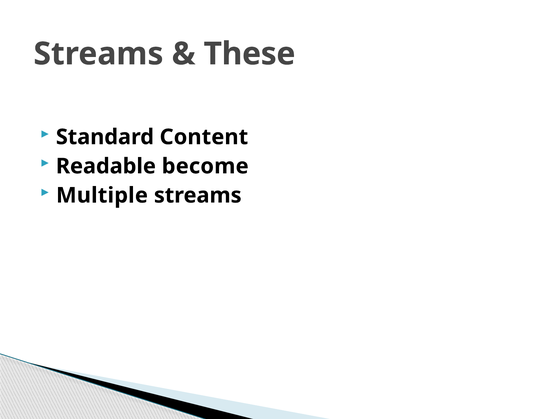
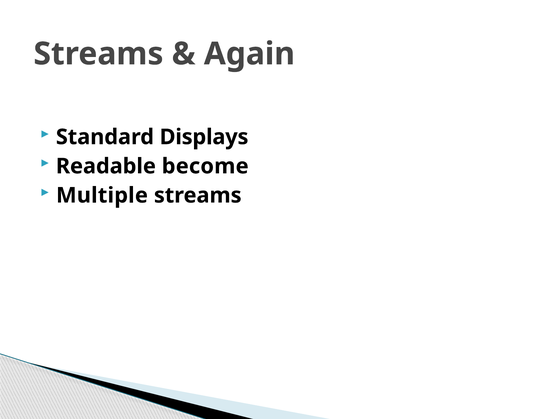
These: These -> Again
Content: Content -> Displays
